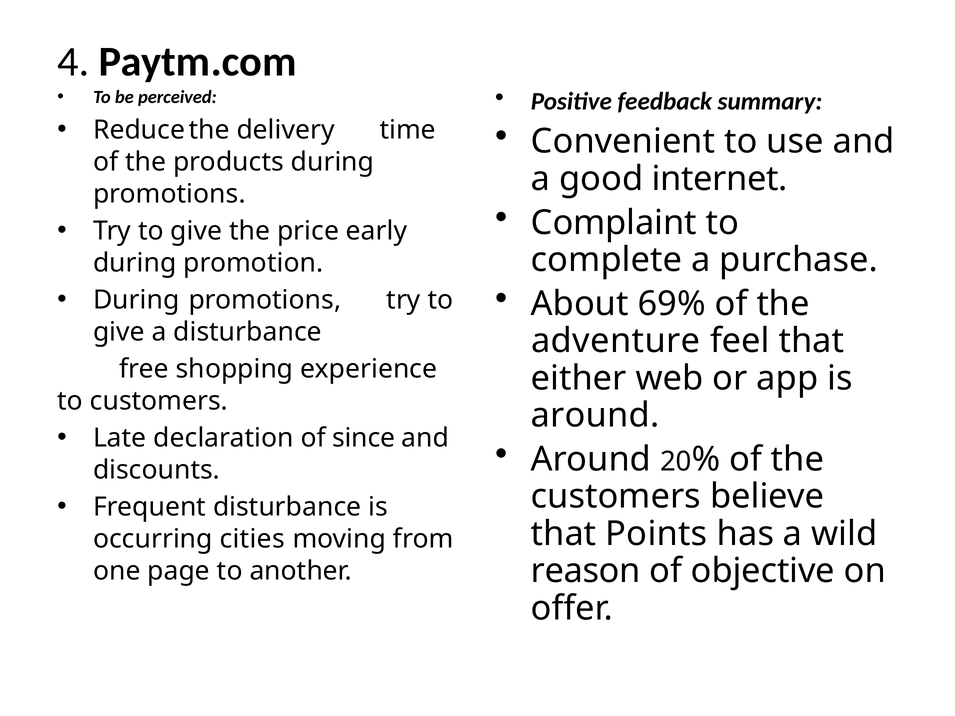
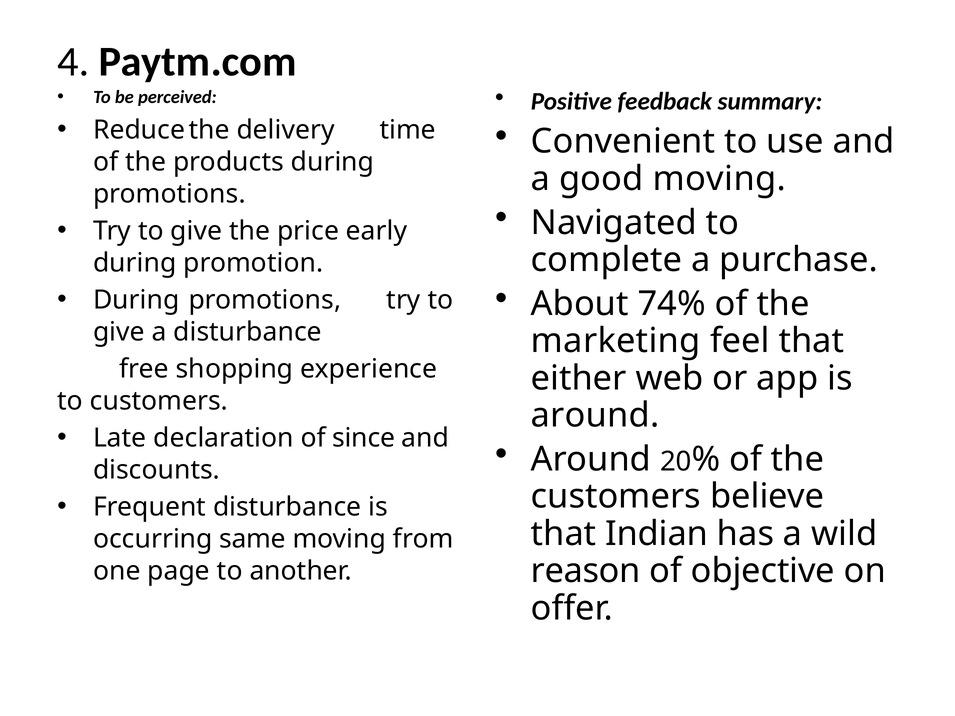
good internet: internet -> moving
Complaint: Complaint -> Navigated
69%: 69% -> 74%
adventure: adventure -> marketing
Points: Points -> Indian
cities: cities -> same
